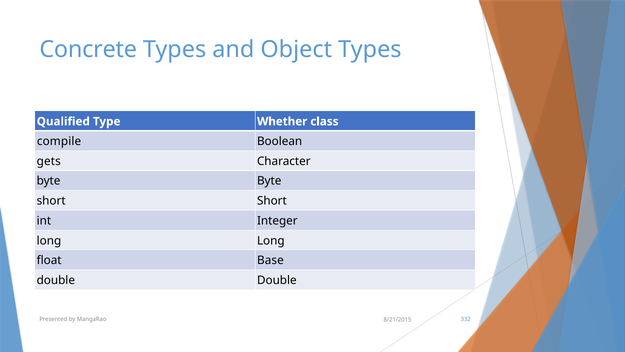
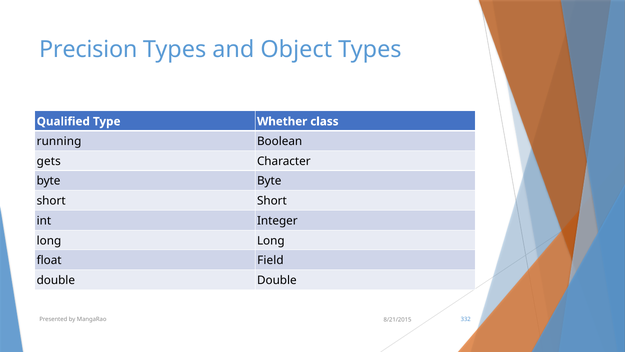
Concrete: Concrete -> Precision
compile: compile -> running
Base: Base -> Field
